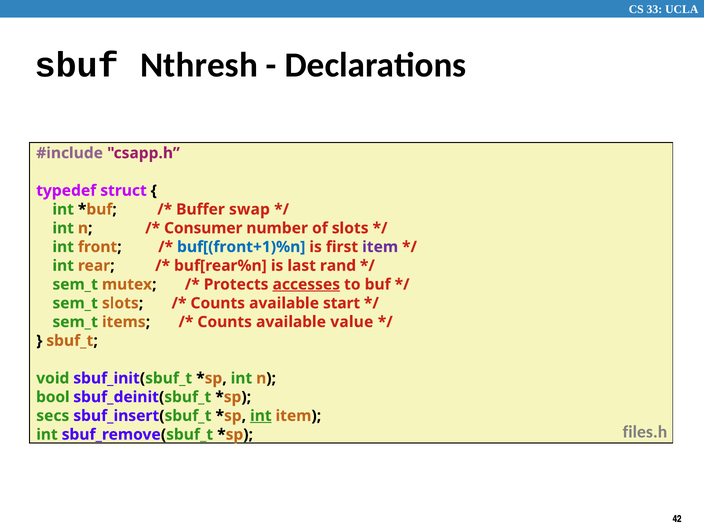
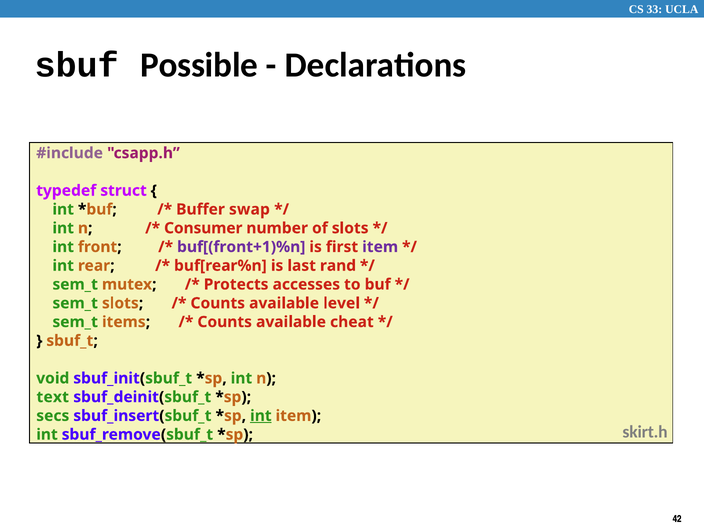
Nthresh: Nthresh -> Possible
buf[(front+1)%n colour: blue -> purple
accesses underline: present -> none
start: start -> level
value: value -> cheat
bool: bool -> text
files.h: files.h -> skirt.h
